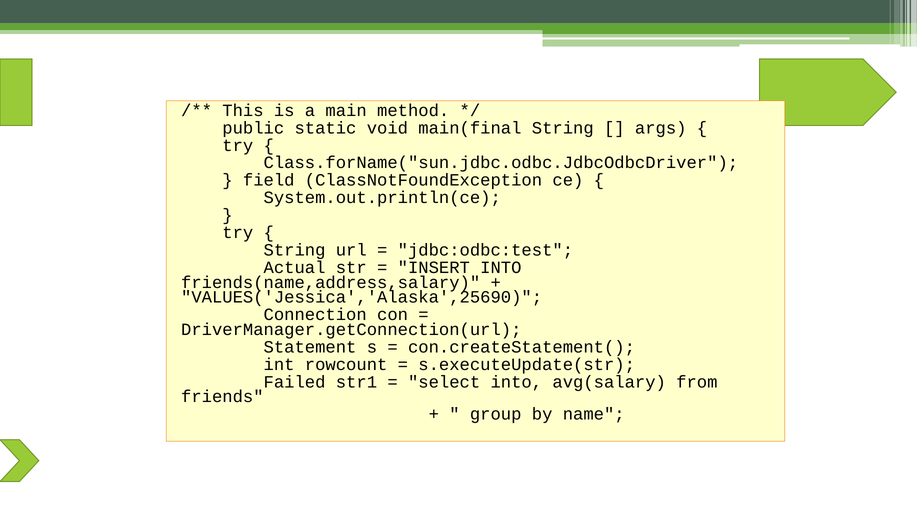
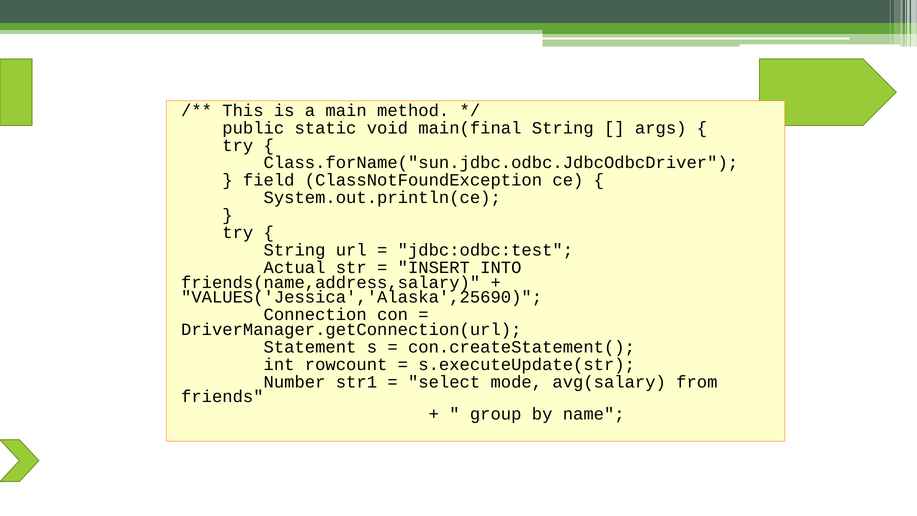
Failed: Failed -> Number
select into: into -> mode
